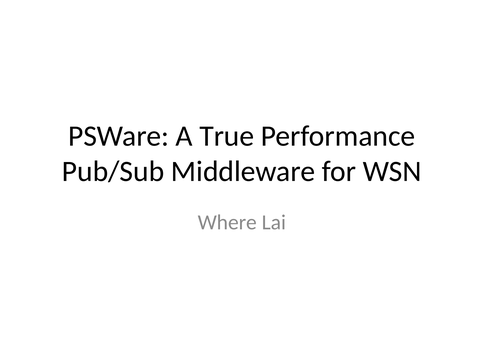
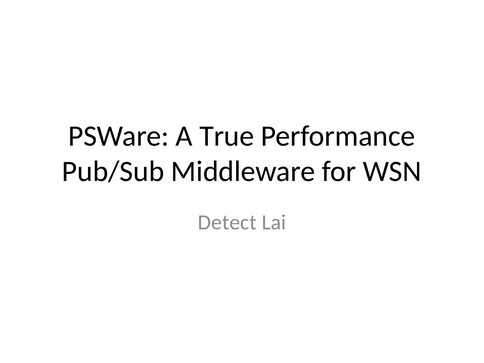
Where: Where -> Detect
